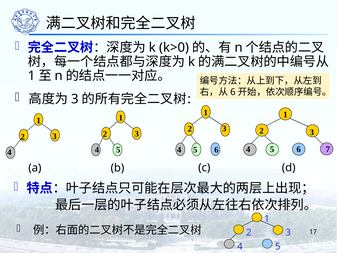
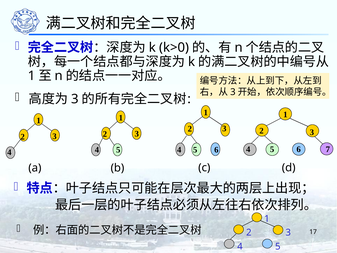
6 at (233, 92): 6 -> 3
